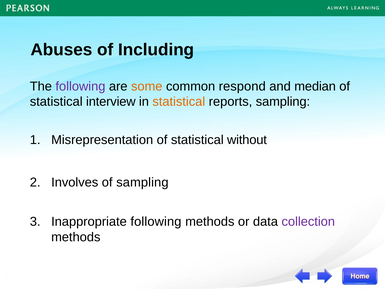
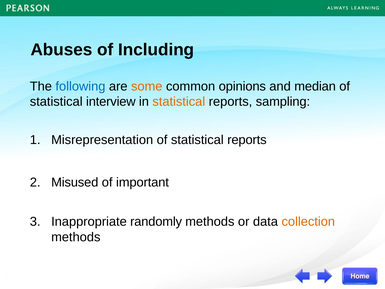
following at (80, 86) colour: purple -> blue
respond: respond -> opinions
of statistical without: without -> reports
Involves: Involves -> Misused
of sampling: sampling -> important
Inappropriate following: following -> randomly
collection colour: purple -> orange
